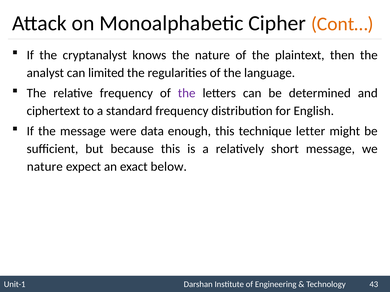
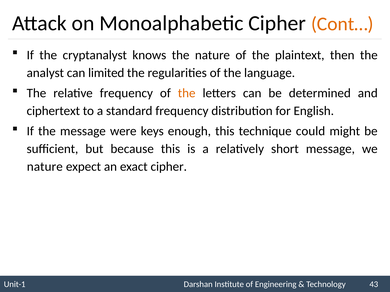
the at (187, 93) colour: purple -> orange
data: data -> keys
letter: letter -> could
exact below: below -> cipher
